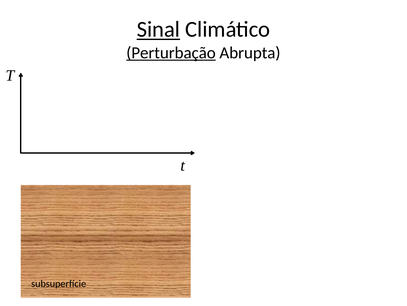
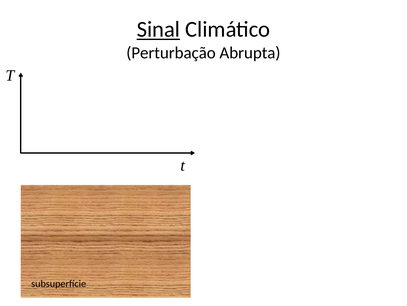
Perturbação underline: present -> none
